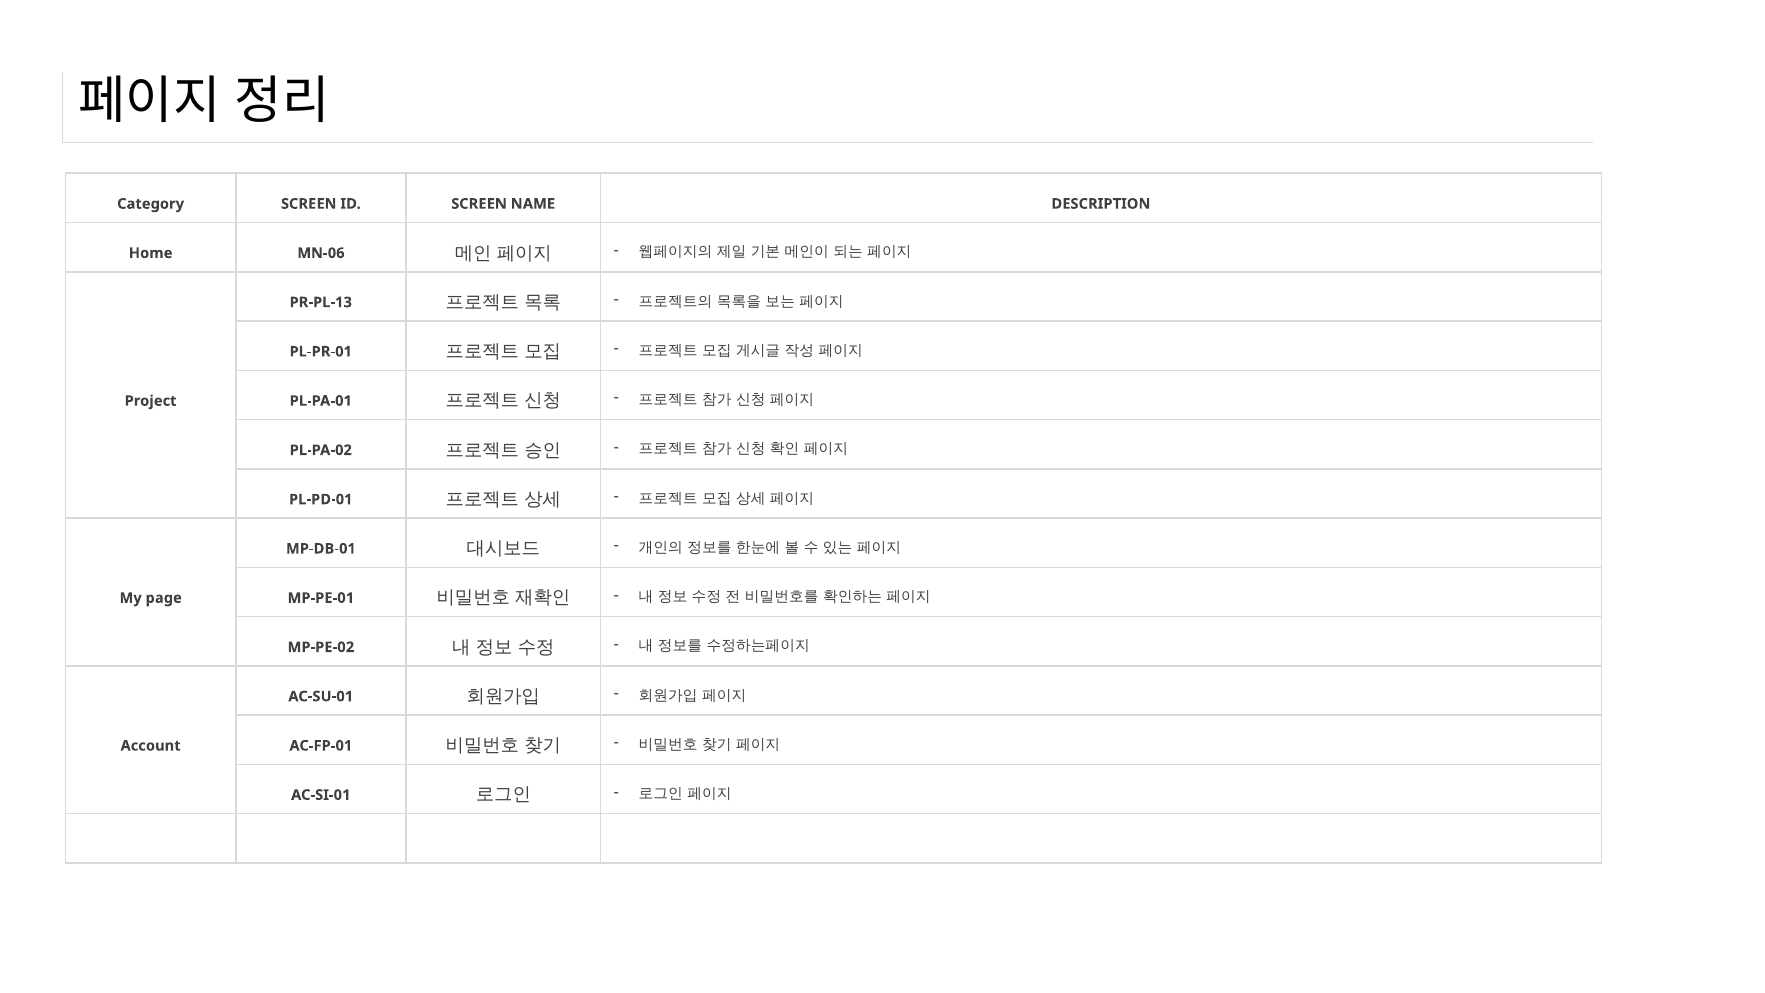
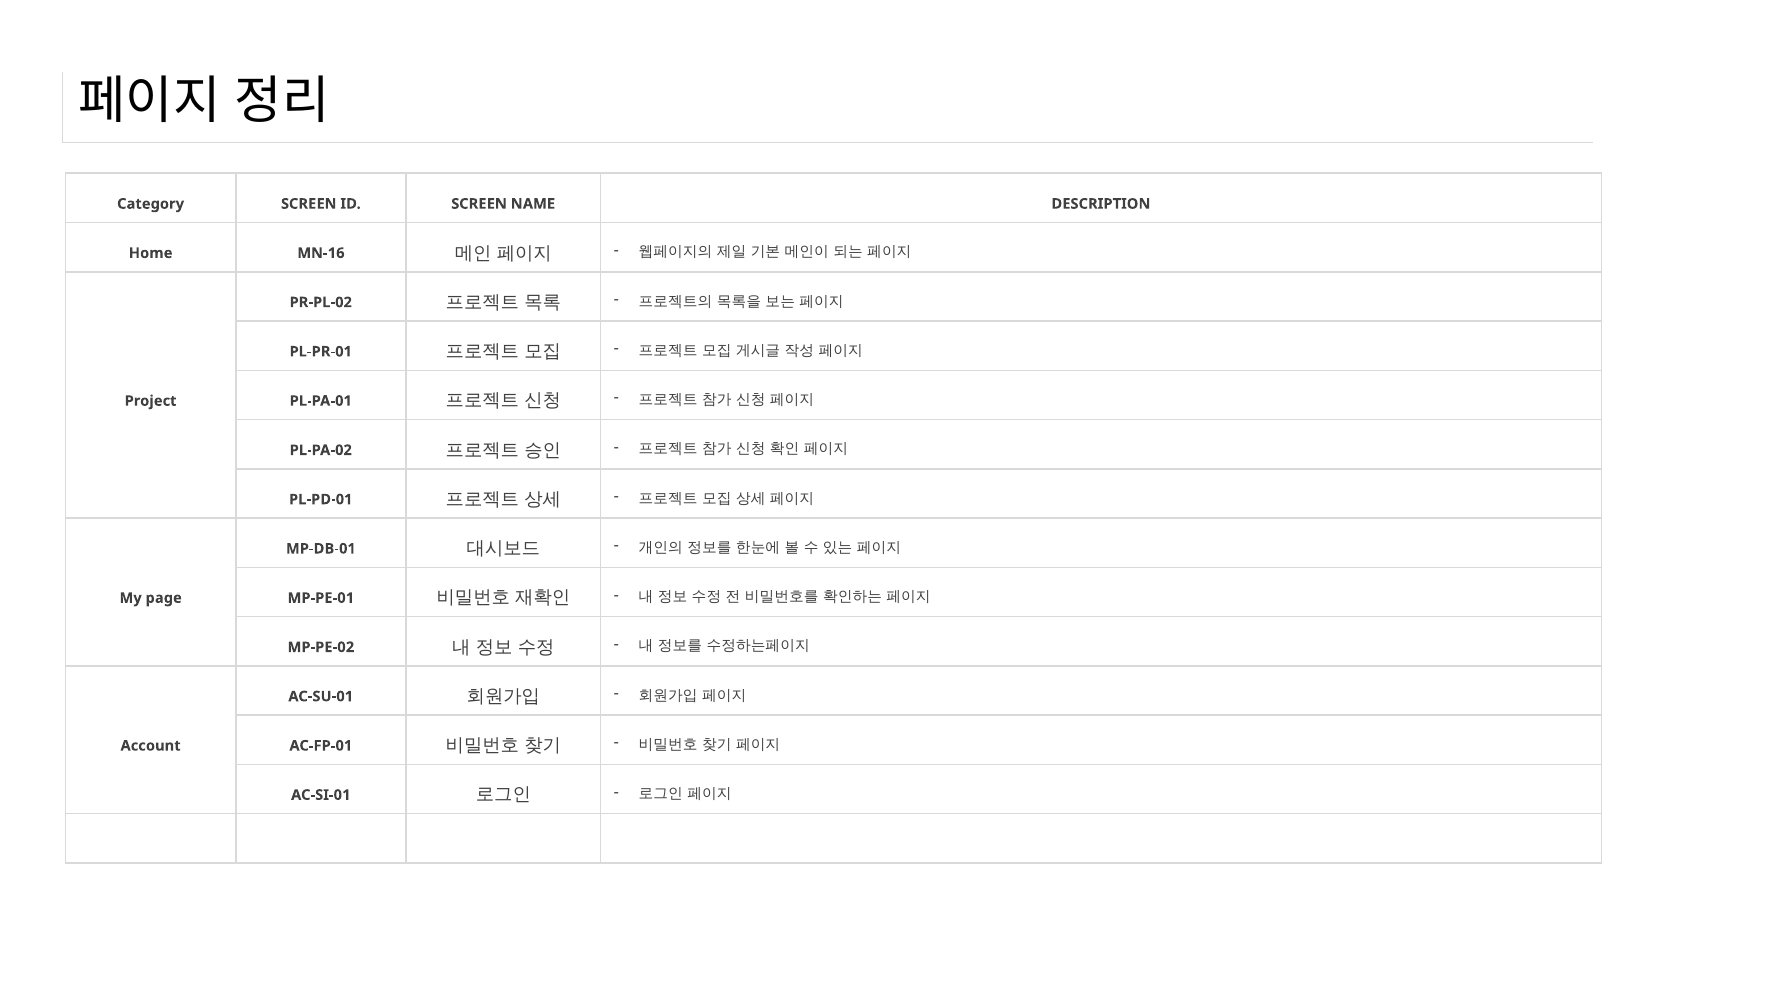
MN-06: MN-06 -> MN-16
PR-PL-13: PR-PL-13 -> PR-PL-02
